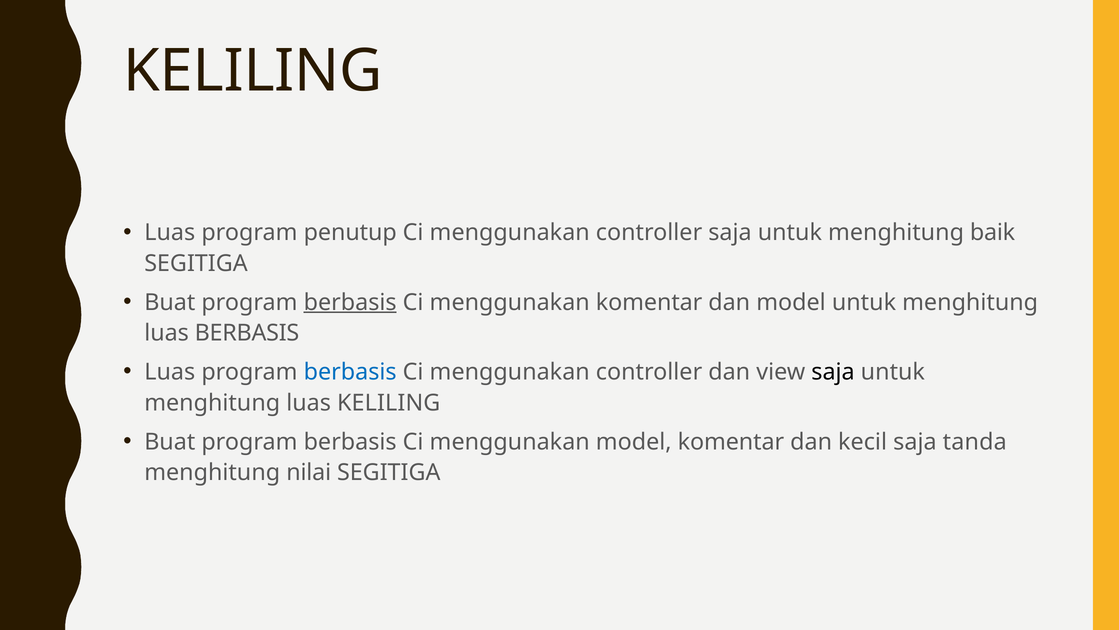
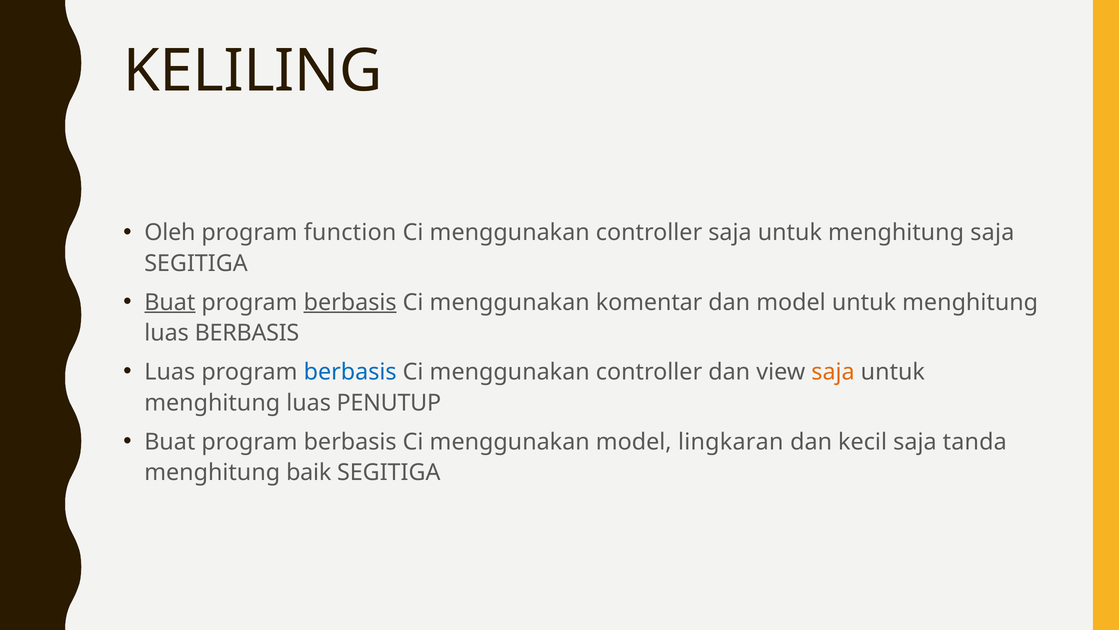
Luas at (170, 232): Luas -> Oleh
penutup: penutup -> function
menghitung baik: baik -> saja
Buat at (170, 302) underline: none -> present
saja at (833, 372) colour: black -> orange
luas KELILING: KELILING -> PENUTUP
model komentar: komentar -> lingkaran
nilai: nilai -> baik
